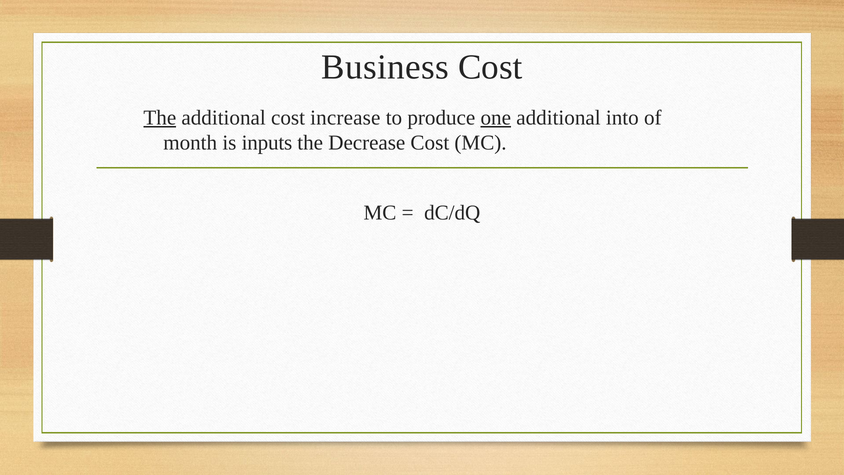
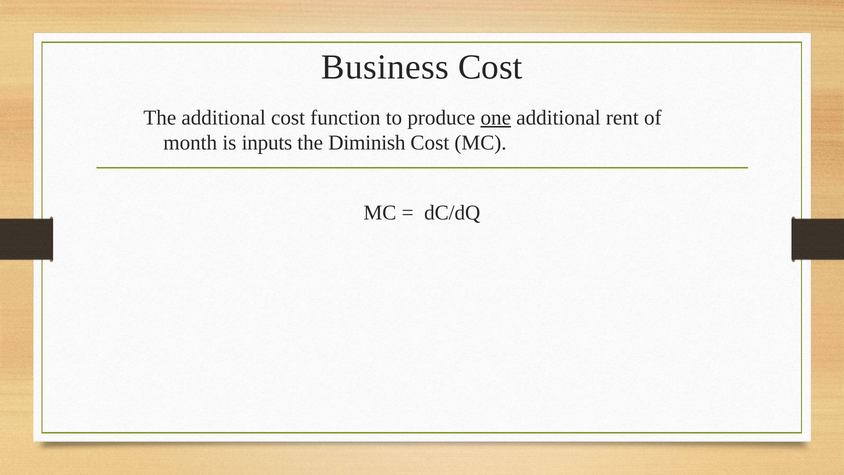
The at (160, 118) underline: present -> none
increase: increase -> function
into: into -> rent
Decrease: Decrease -> Diminish
